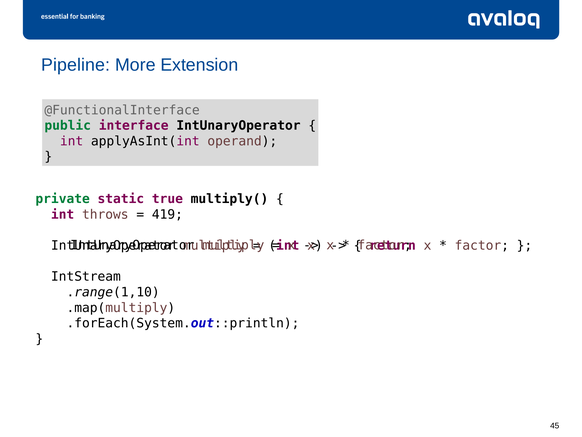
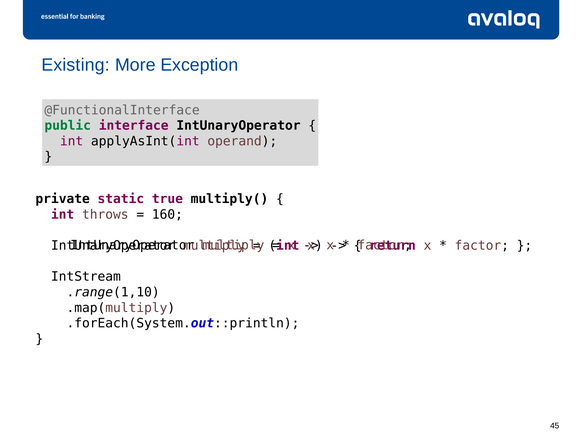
Pipeline: Pipeline -> Existing
Extension: Extension -> Exception
private colour: green -> black
419: 419 -> 160
